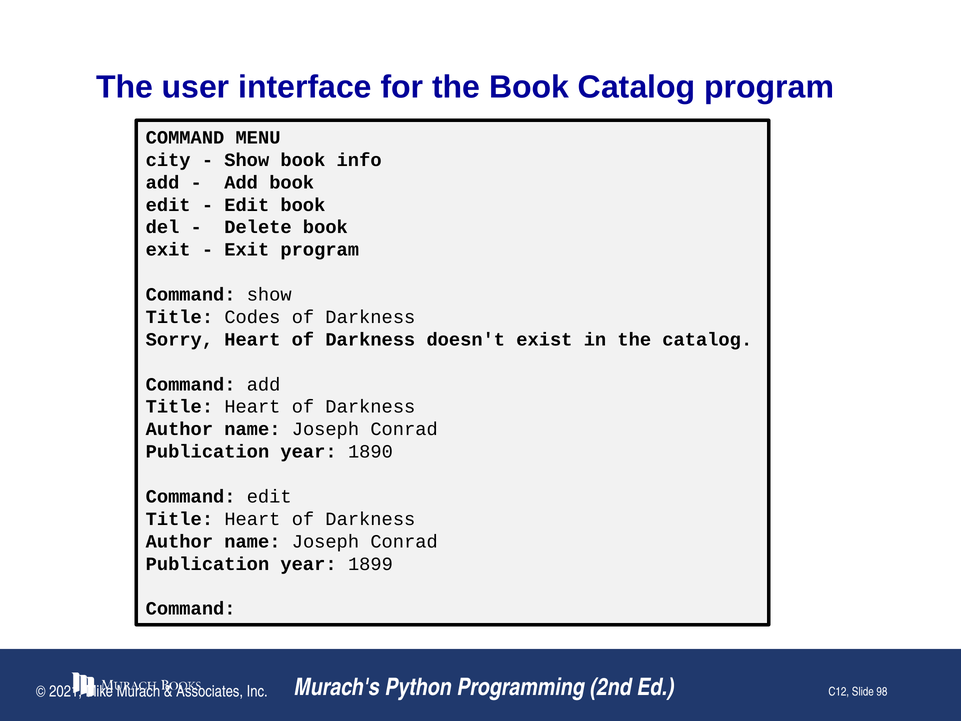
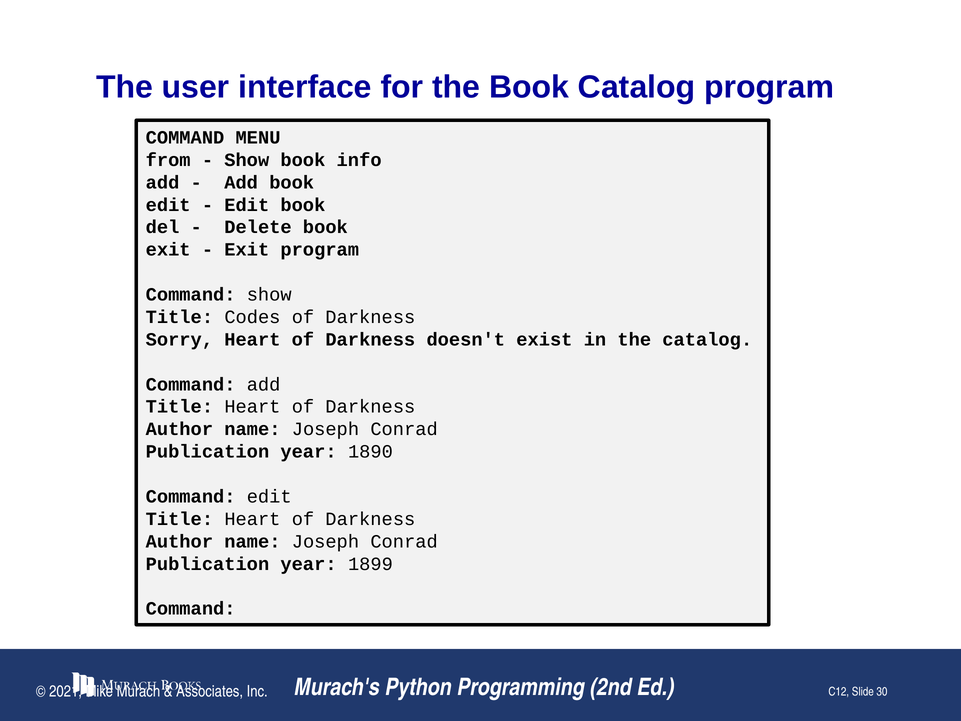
city: city -> from
98: 98 -> 30
